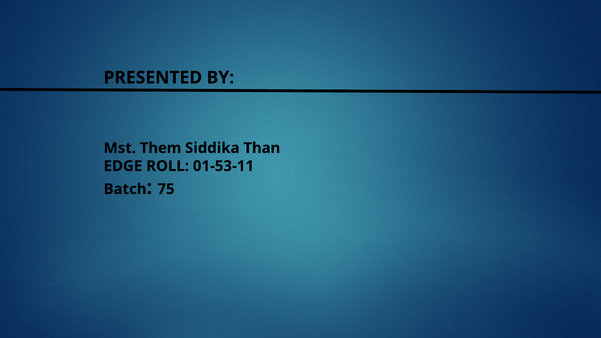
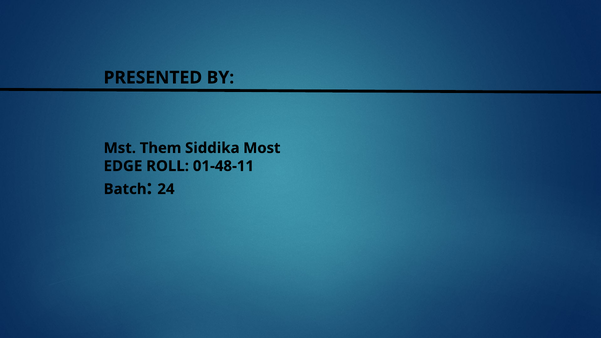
Than: Than -> Most
01-53-11: 01-53-11 -> 01-48-11
75: 75 -> 24
